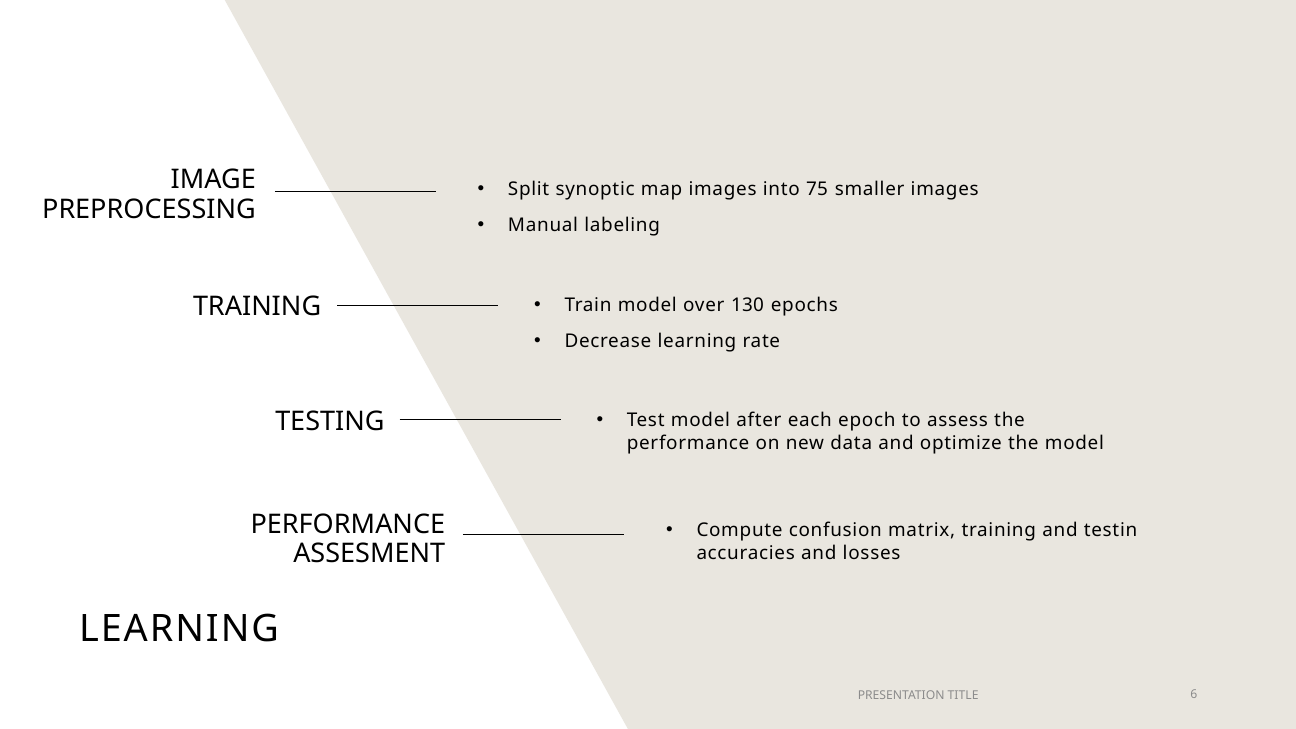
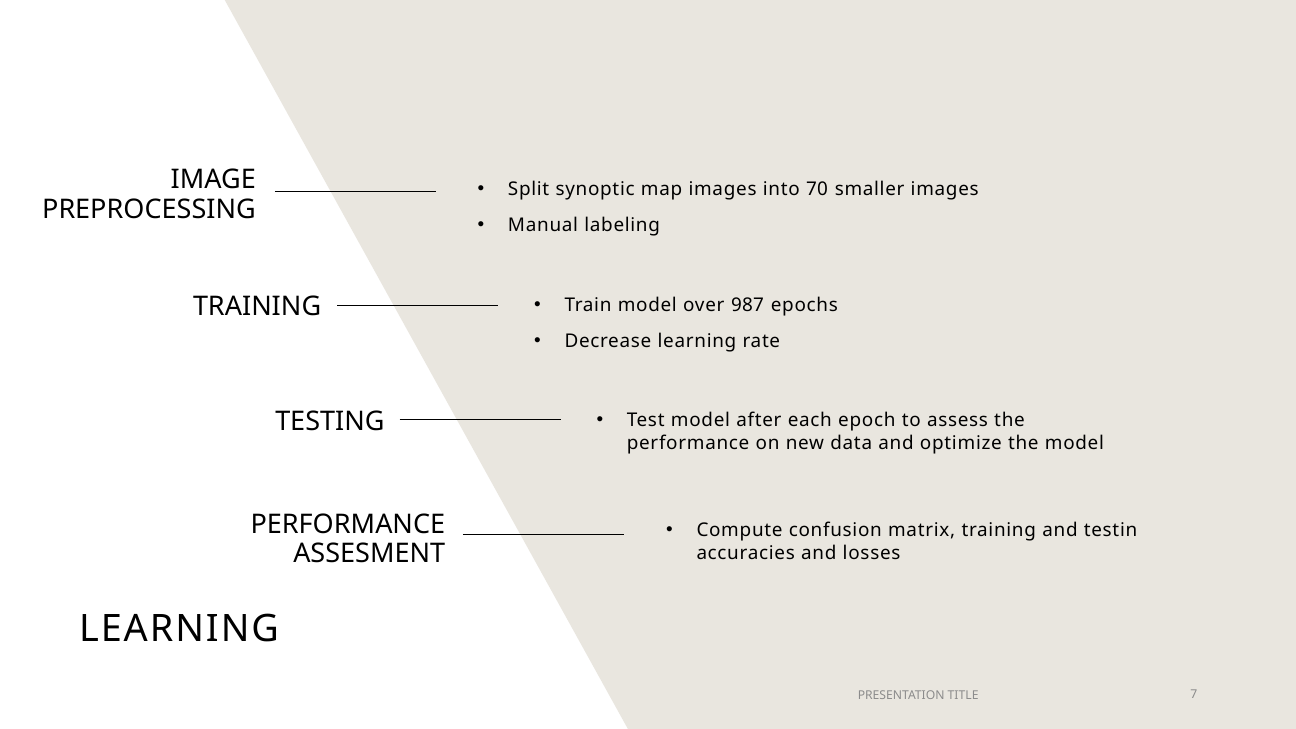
75: 75 -> 70
130: 130 -> 987
6: 6 -> 7
